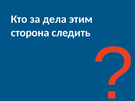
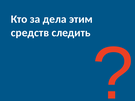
сторона: сторона -> средств
